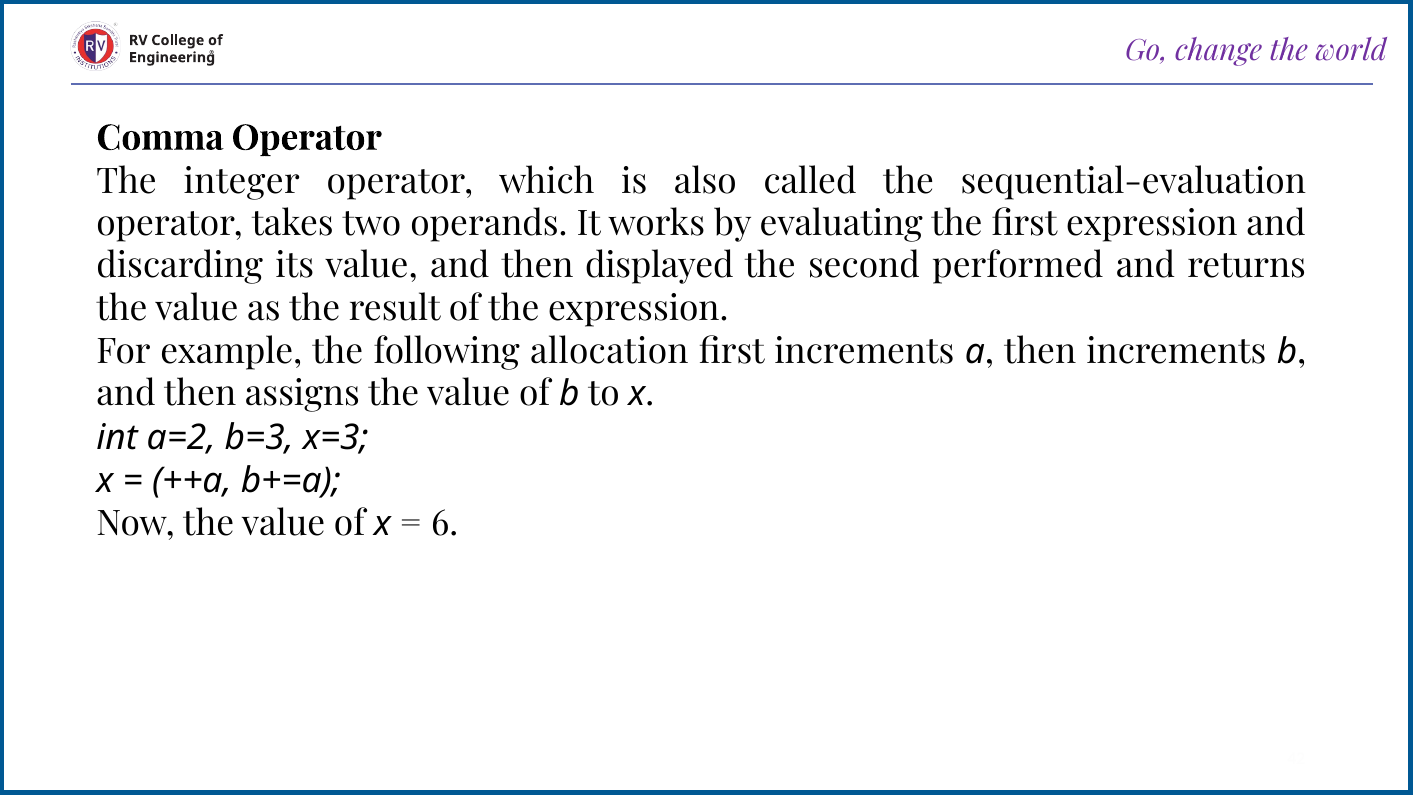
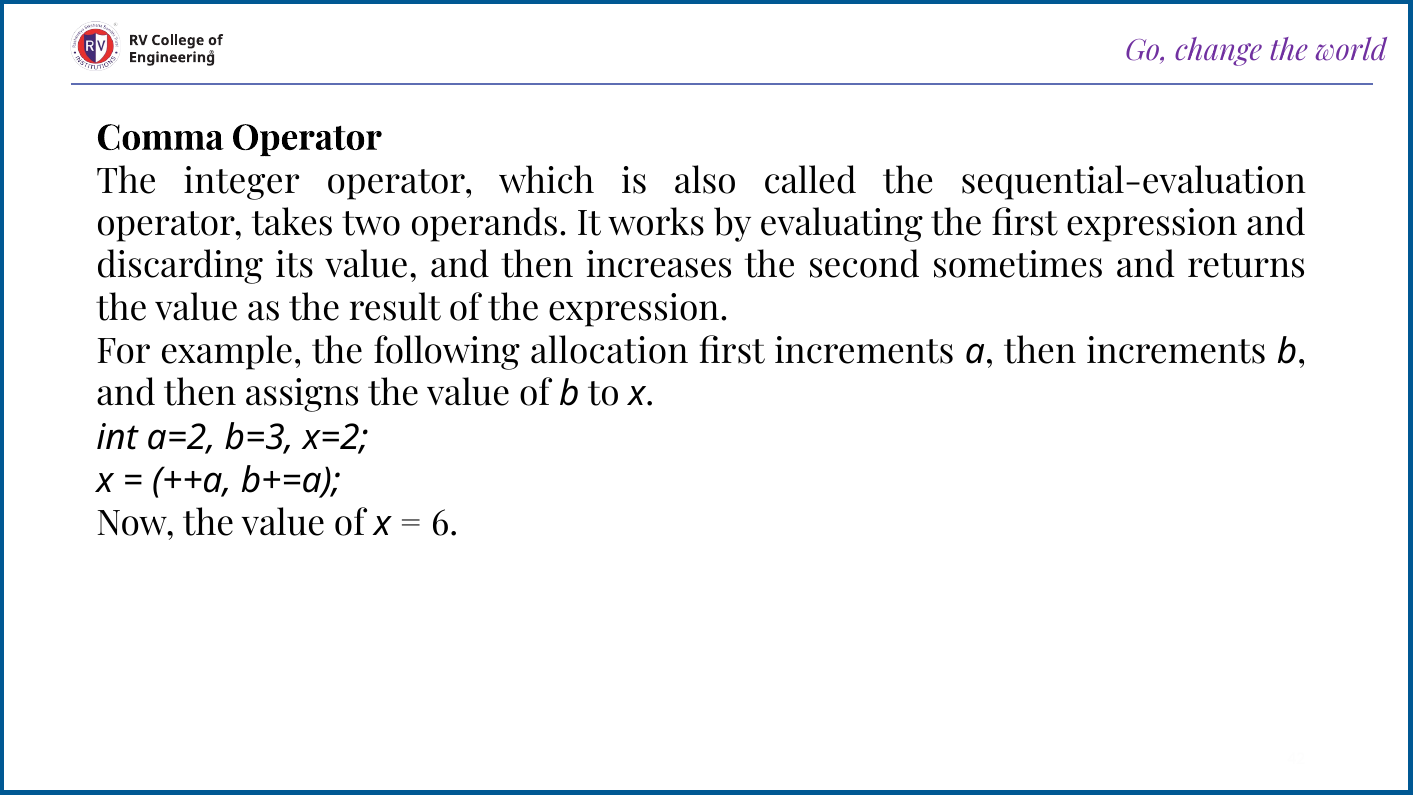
displayed: displayed -> increases
performed: performed -> sometimes
x=3: x=3 -> x=2
